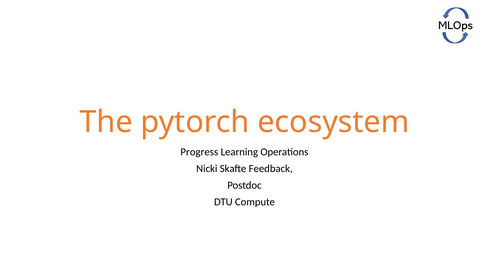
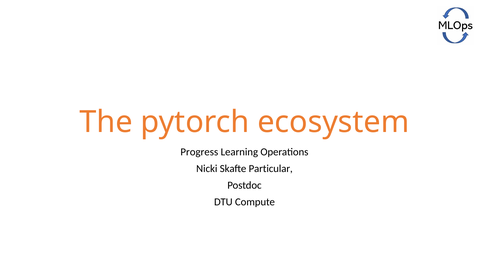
Feedback: Feedback -> Particular
